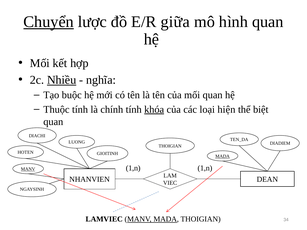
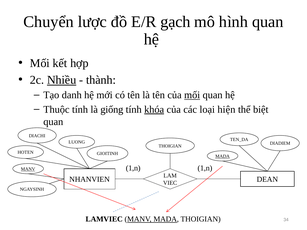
Chuyển underline: present -> none
giữa: giữa -> gạch
nghĩa: nghĩa -> thành
buộc: buộc -> danh
mối at (192, 95) underline: none -> present
chính: chính -> giống
